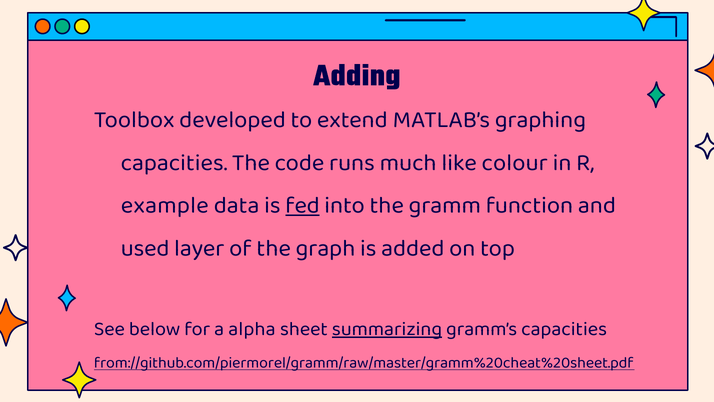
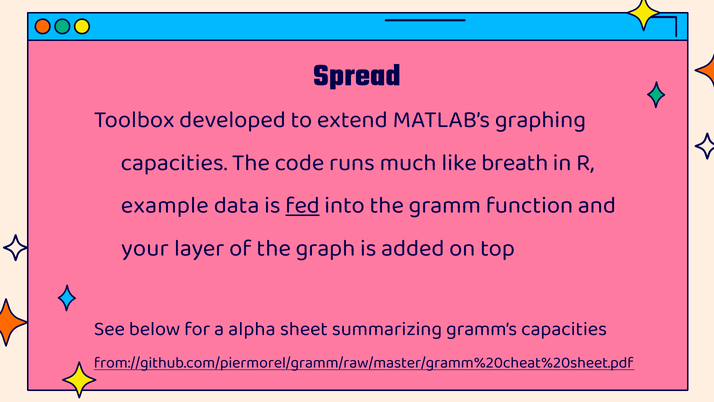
Adding: Adding -> Spread
colour: colour -> breath
used: used -> your
summarizing underline: present -> none
